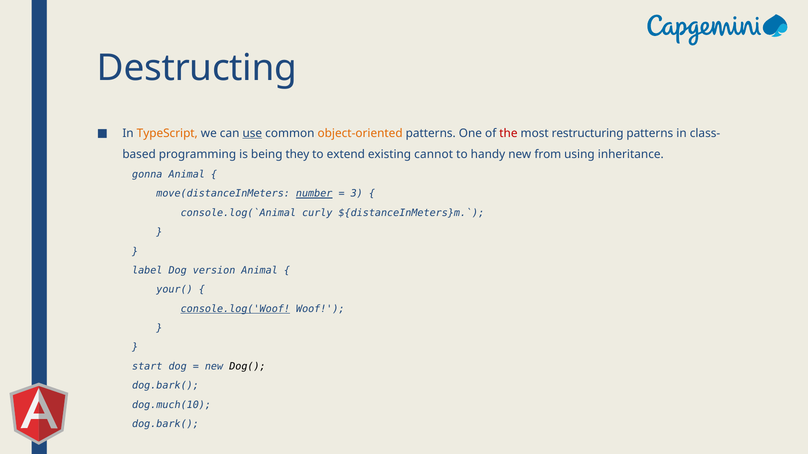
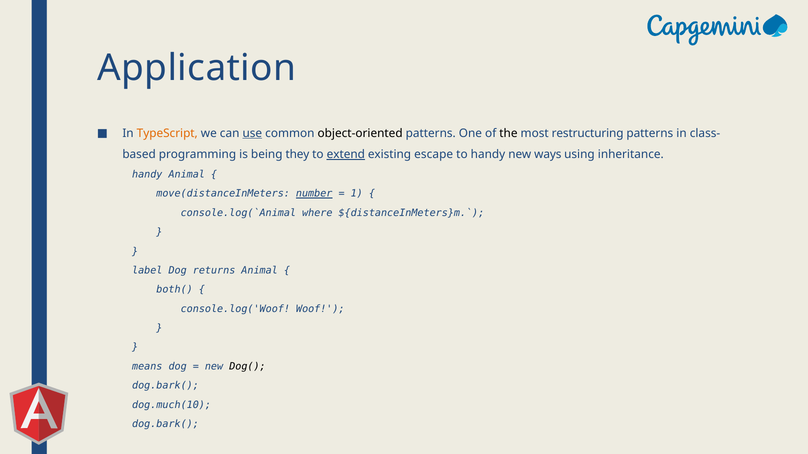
Destructing: Destructing -> Application
object-oriented colour: orange -> black
the colour: red -> black
extend underline: none -> present
cannot: cannot -> escape
from: from -> ways
gonna at (147, 175): gonna -> handy
3: 3 -> 1
curly: curly -> where
version: version -> returns
your(: your( -> both(
console.log('Woof underline: present -> none
start: start -> means
